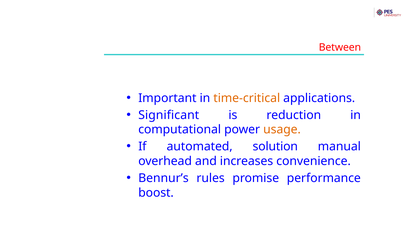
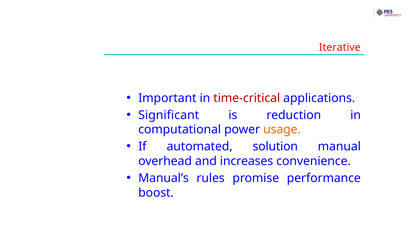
Between: Between -> Iterative
time-critical colour: orange -> red
Bennur’s: Bennur’s -> Manual’s
